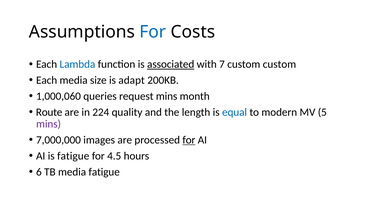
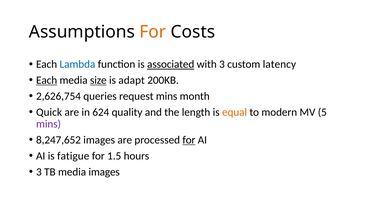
For at (153, 32) colour: blue -> orange
with 7: 7 -> 3
custom custom: custom -> latency
Each at (47, 80) underline: none -> present
size underline: none -> present
1,000,060: 1,000,060 -> 2,626,754
Route: Route -> Quick
224: 224 -> 624
equal colour: blue -> orange
7,000,000: 7,000,000 -> 8,247,652
4.5: 4.5 -> 1.5
6 at (39, 172): 6 -> 3
media fatigue: fatigue -> images
